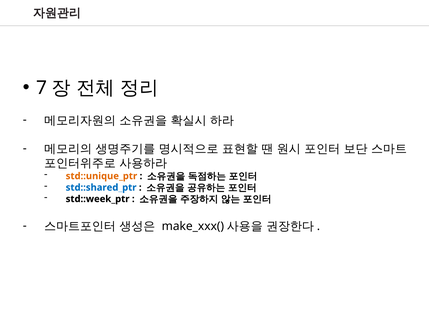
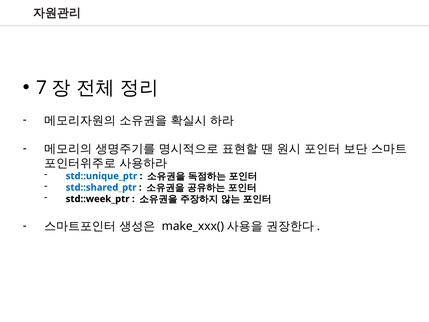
std::unique_ptr colour: orange -> blue
